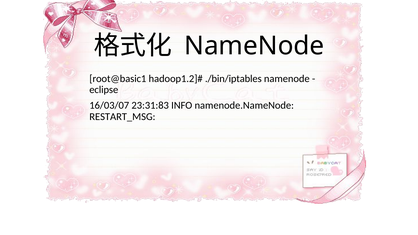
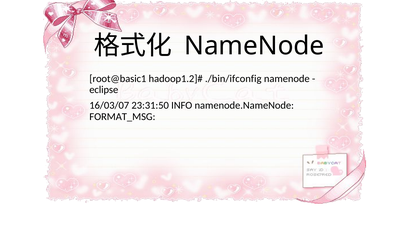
./bin/iptables: ./bin/iptables -> ./bin/ifconfig
23:31:83: 23:31:83 -> 23:31:50
RESTART_MSG: RESTART_MSG -> FORMAT_MSG
